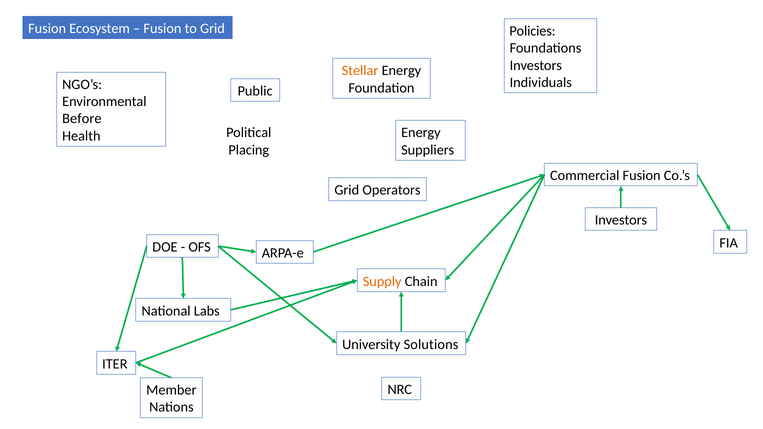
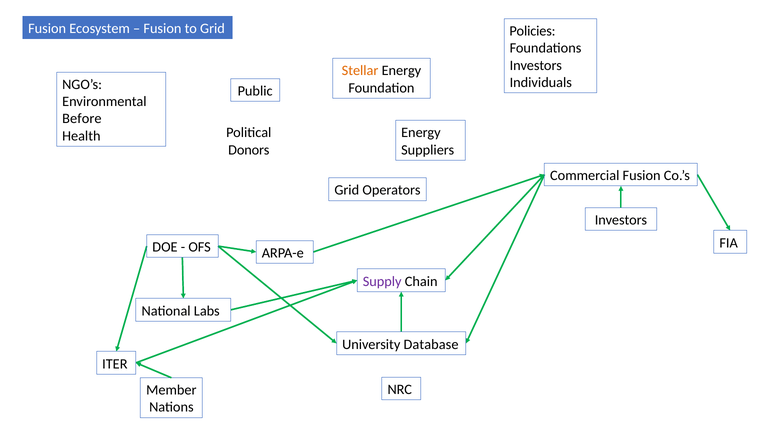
Placing: Placing -> Donors
Supply colour: orange -> purple
Solutions: Solutions -> Database
